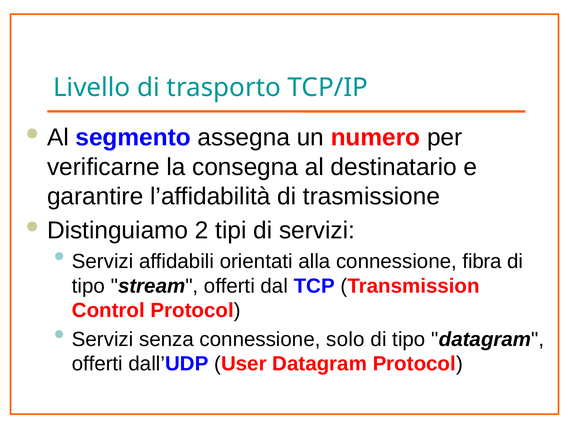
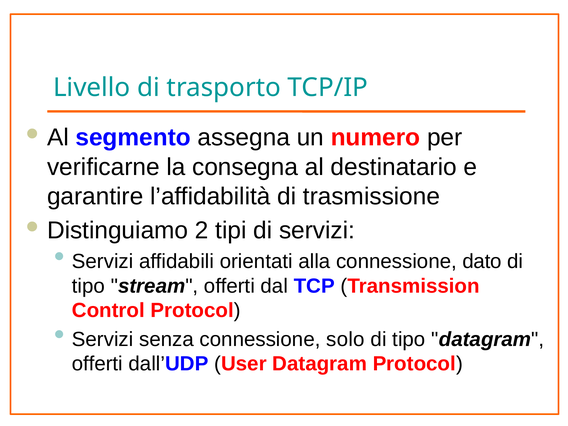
fibra: fibra -> dato
